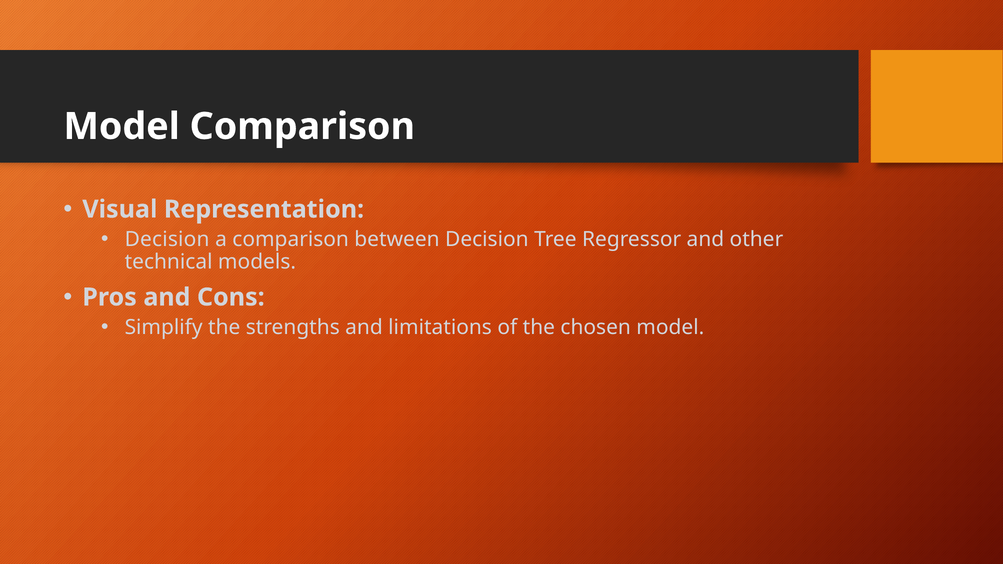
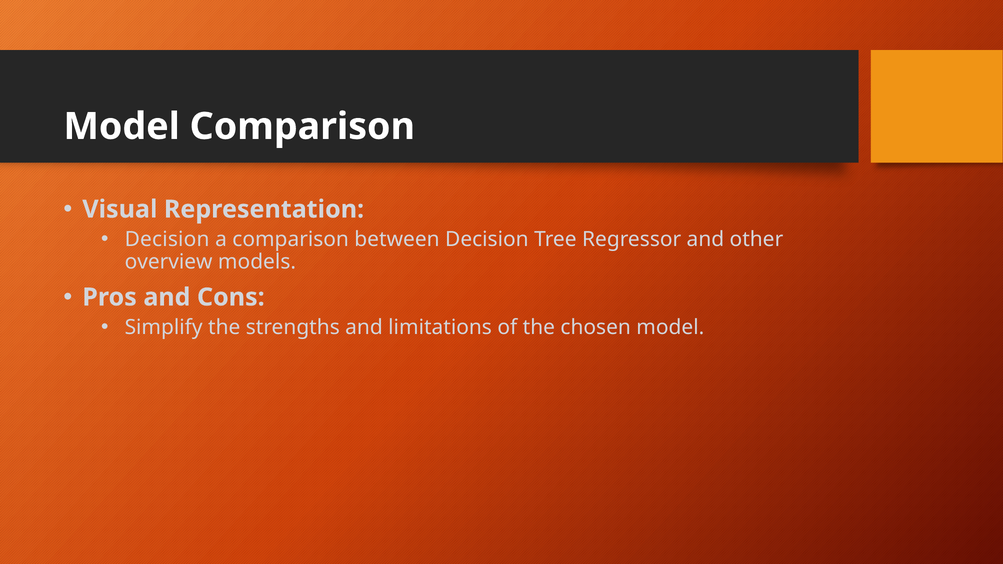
technical: technical -> overview
